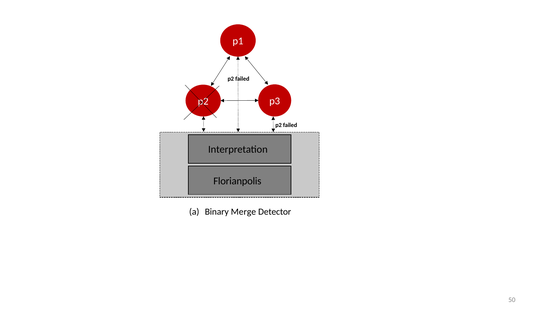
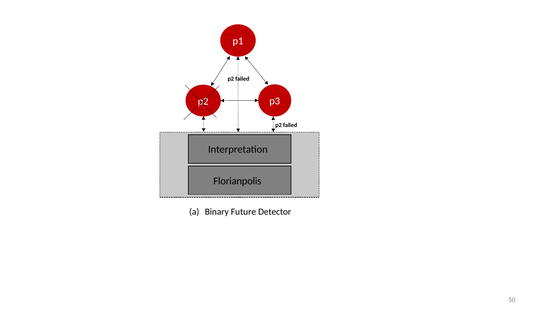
Merge: Merge -> Future
